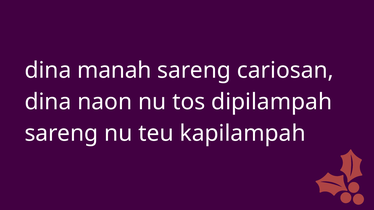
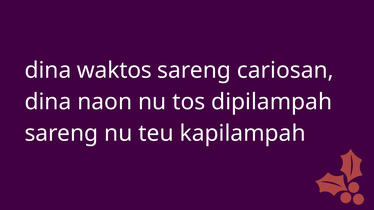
manah: manah -> waktos
